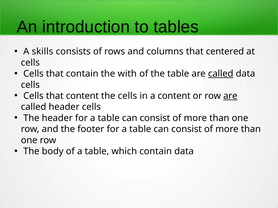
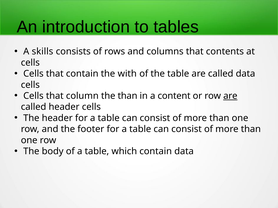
centered: centered -> contents
called at (221, 74) underline: present -> none
that content: content -> column
the cells: cells -> than
